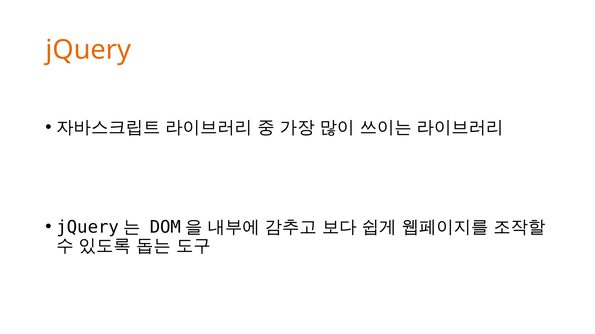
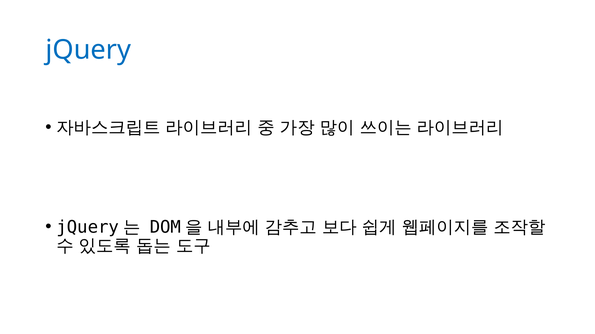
jQuery colour: orange -> blue
